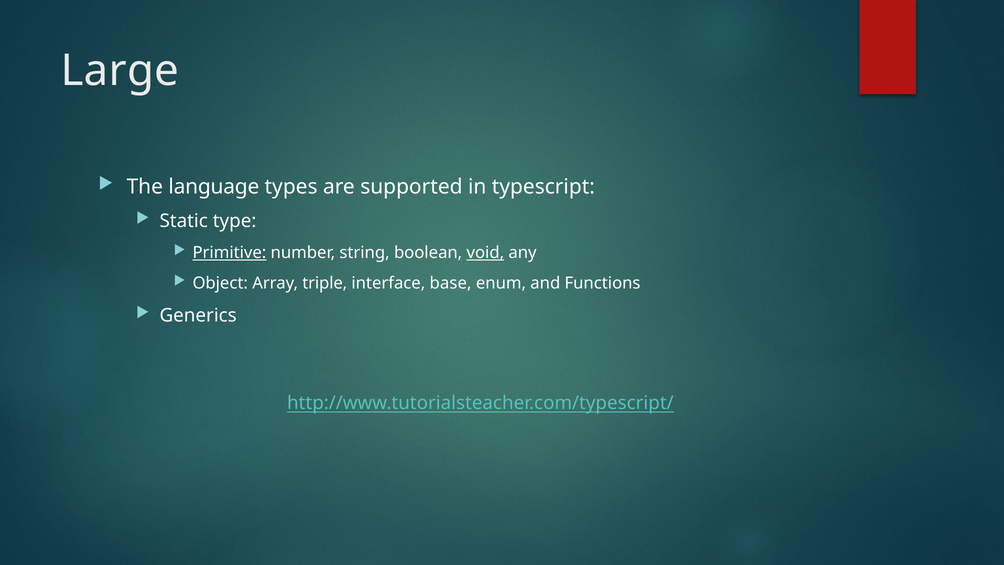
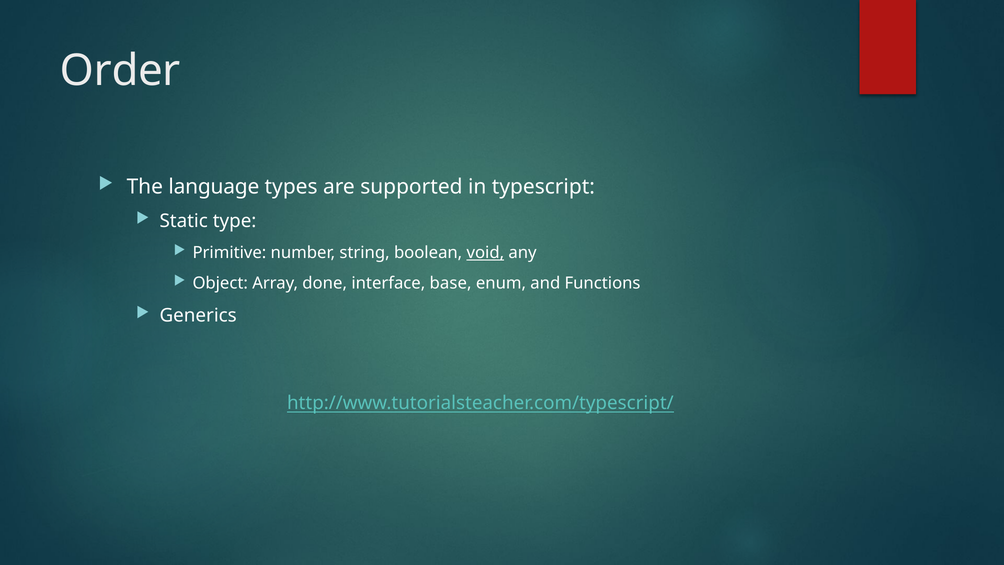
Large: Large -> Order
Primitive underline: present -> none
triple: triple -> done
